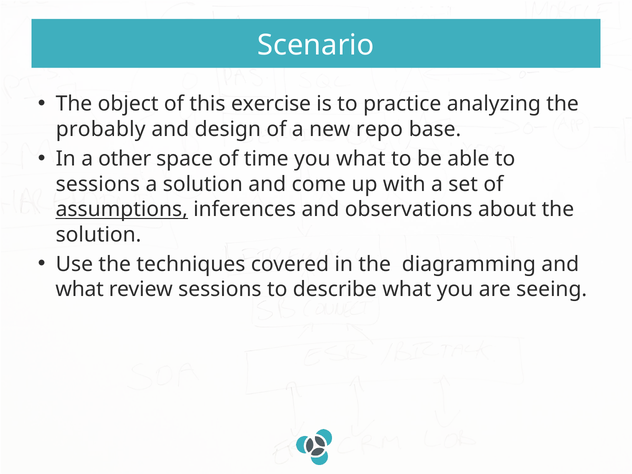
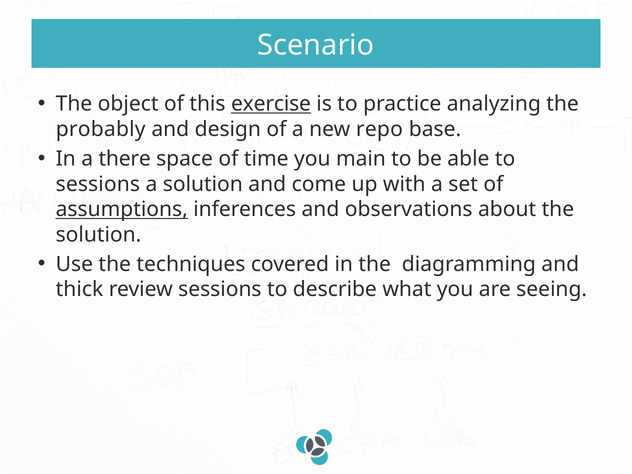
exercise underline: none -> present
other: other -> there
you what: what -> main
what at (80, 289): what -> thick
